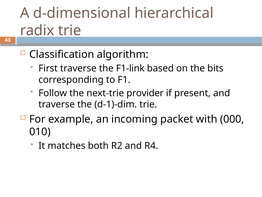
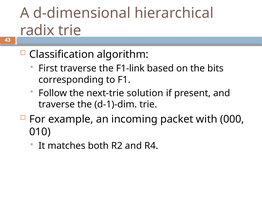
provider: provider -> solution
